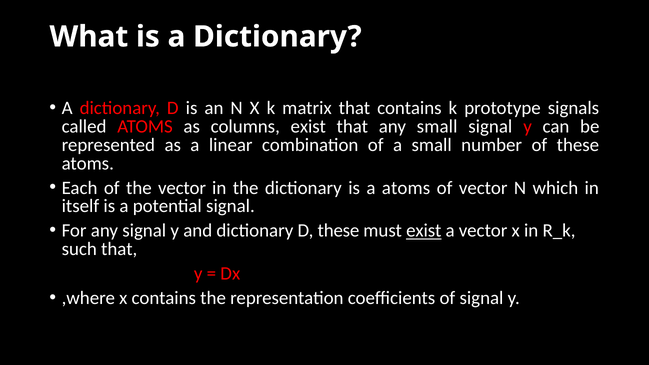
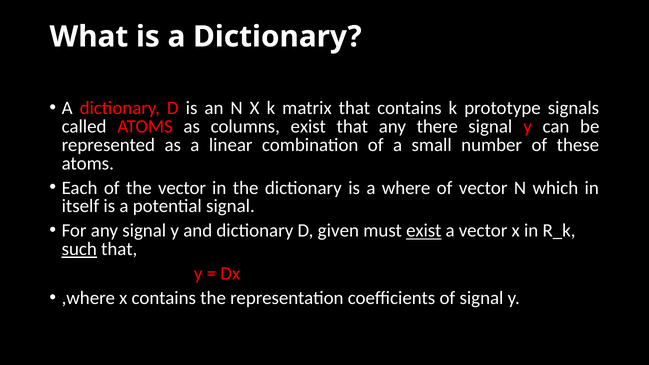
any small: small -> there
a atoms: atoms -> where
D these: these -> given
such underline: none -> present
